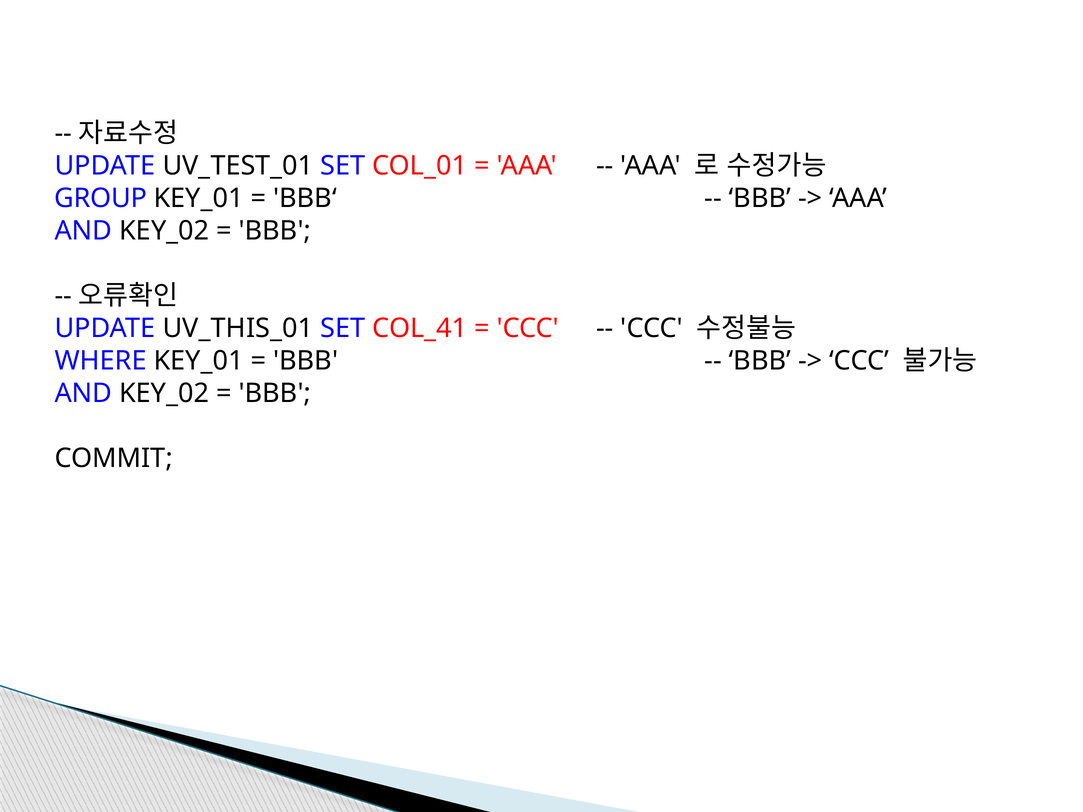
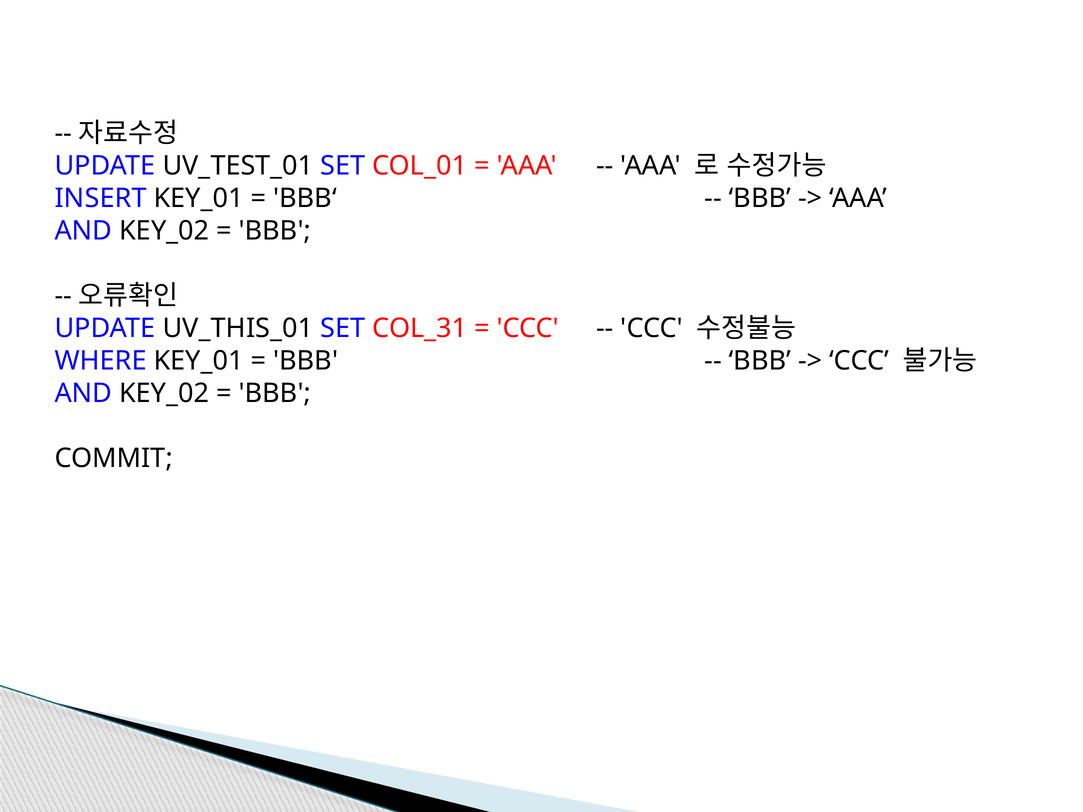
GROUP: GROUP -> INSERT
COL_41: COL_41 -> COL_31
